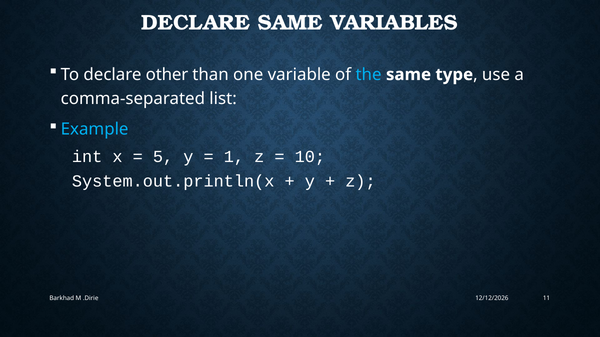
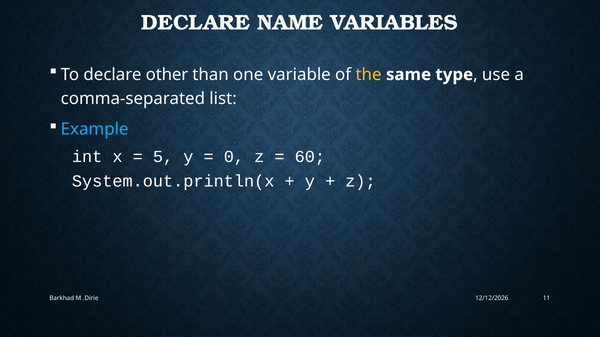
DECLARE SAME: SAME -> NAME
the colour: light blue -> yellow
1: 1 -> 0
10: 10 -> 60
